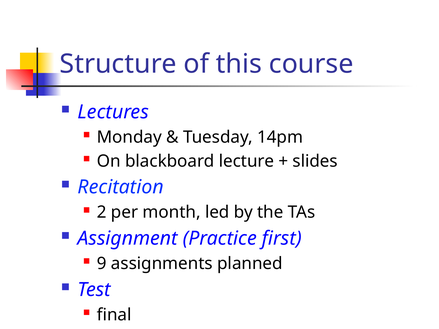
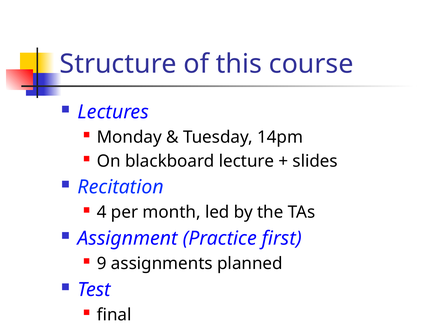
2: 2 -> 4
